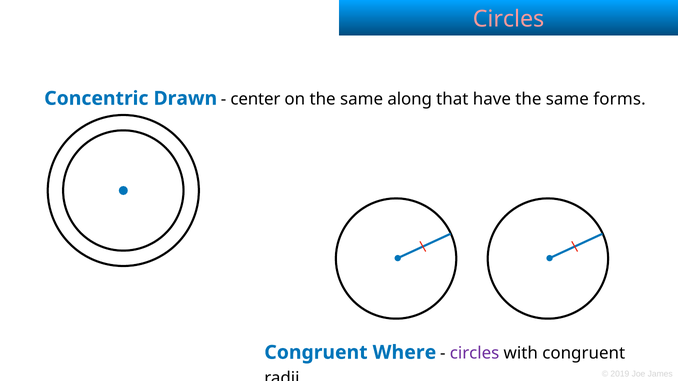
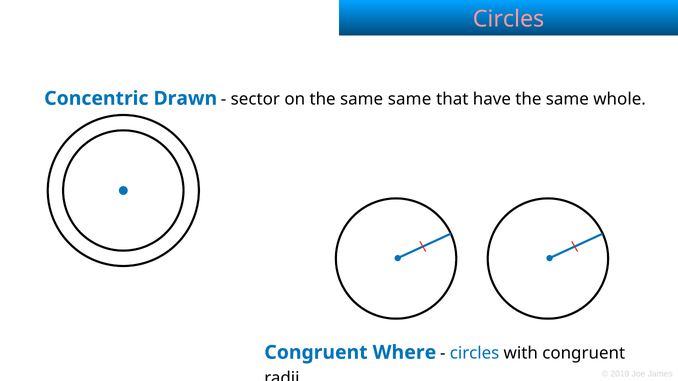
center: center -> sector
same along: along -> same
forms: forms -> whole
circles at (475, 354) colour: purple -> blue
